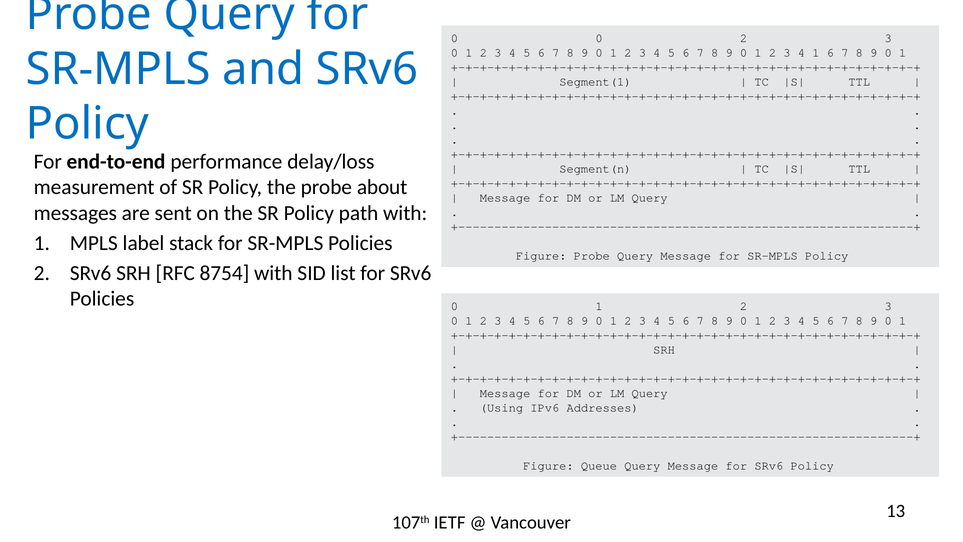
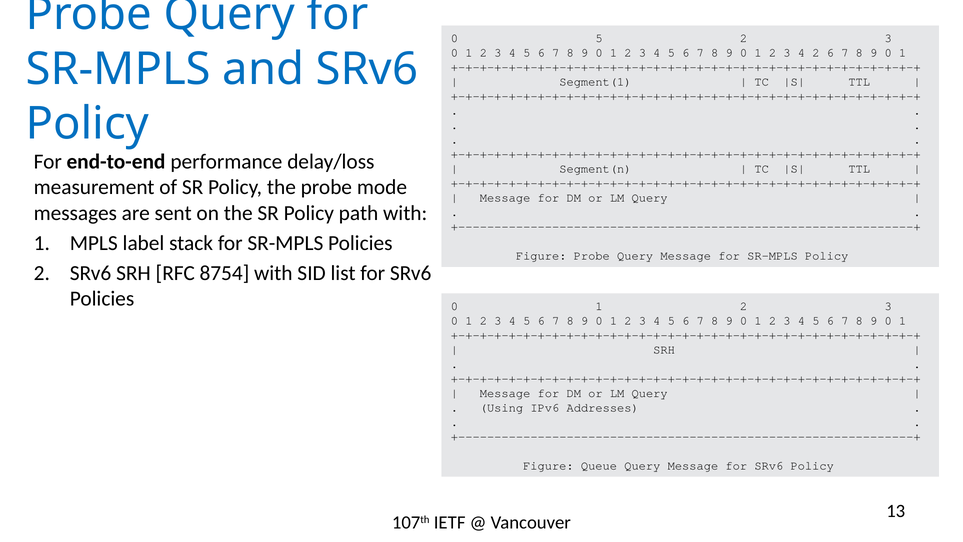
0 0: 0 -> 5
4 1: 1 -> 2
about: about -> mode
